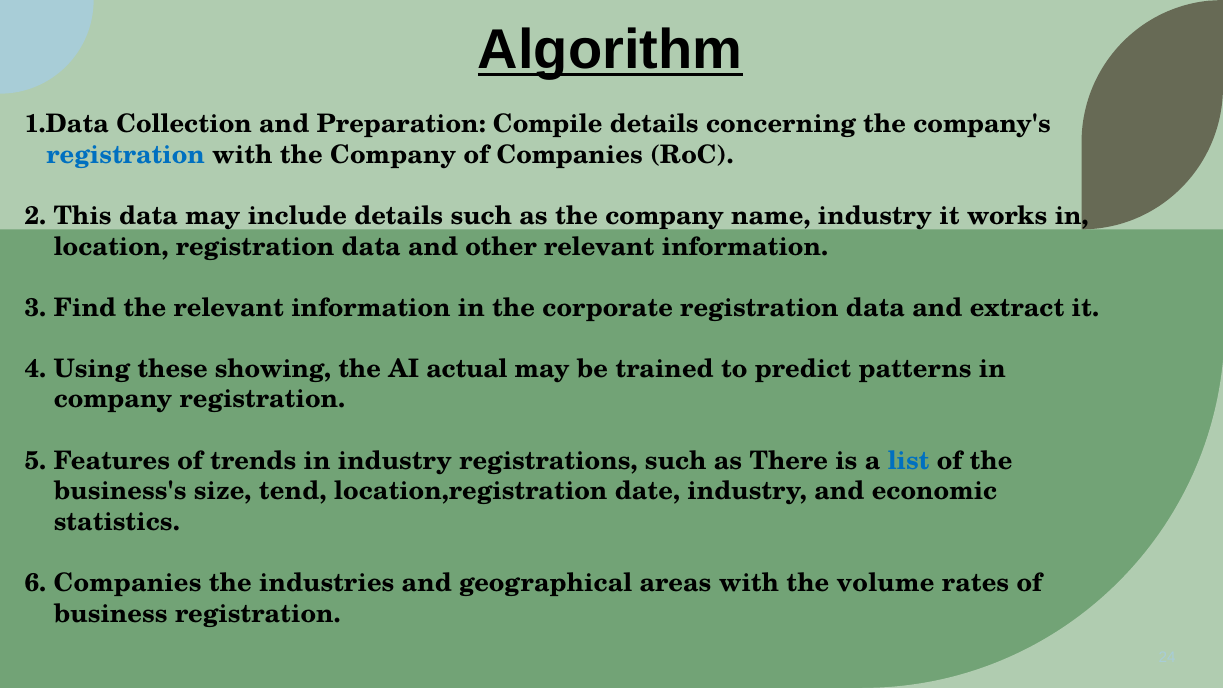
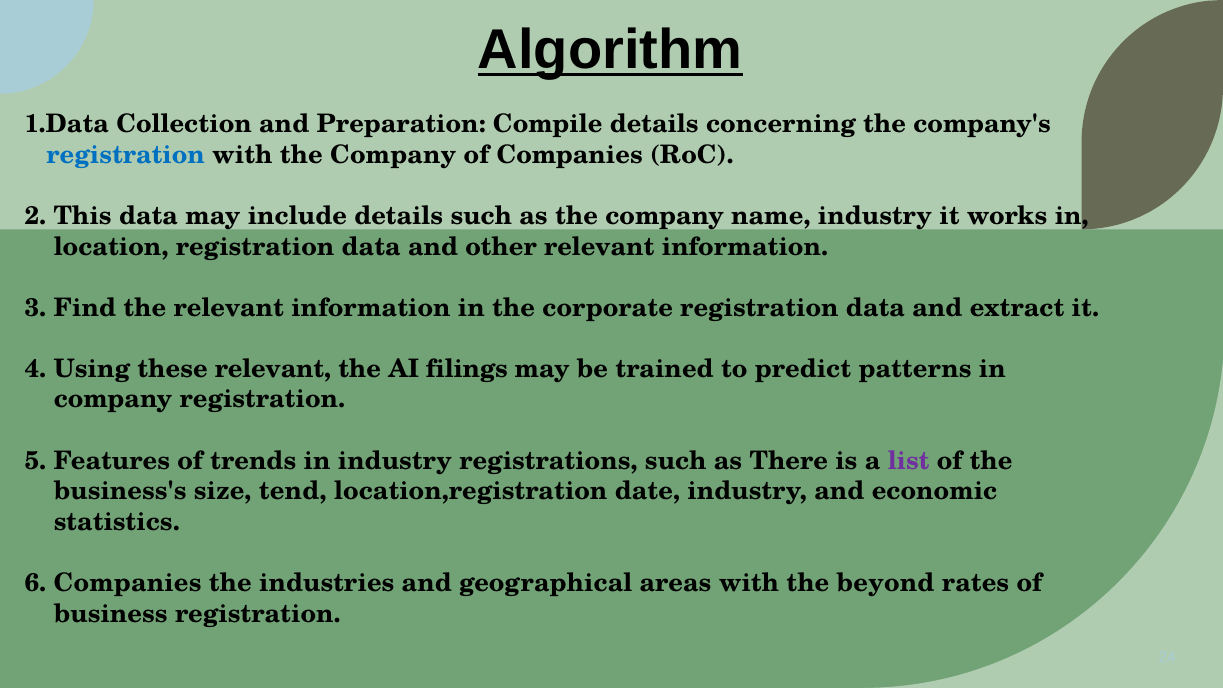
these showing: showing -> relevant
actual: actual -> filings
list colour: blue -> purple
volume: volume -> beyond
